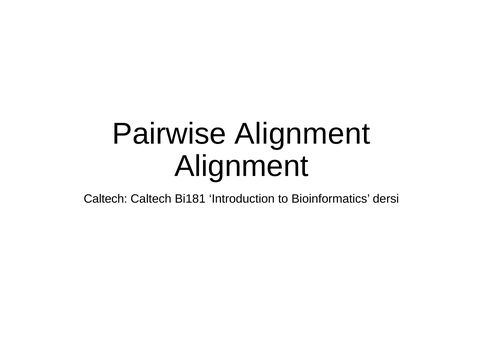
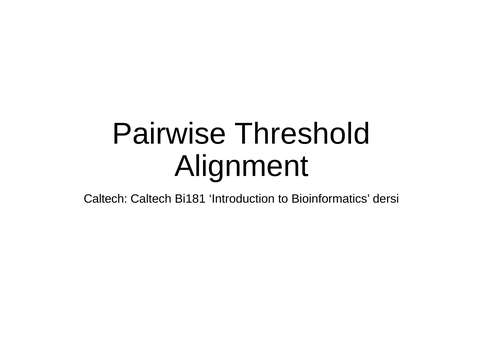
Pairwise Alignment: Alignment -> Threshold
